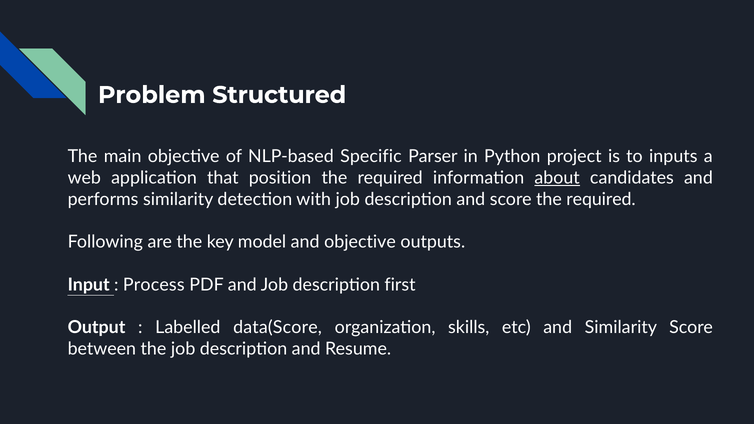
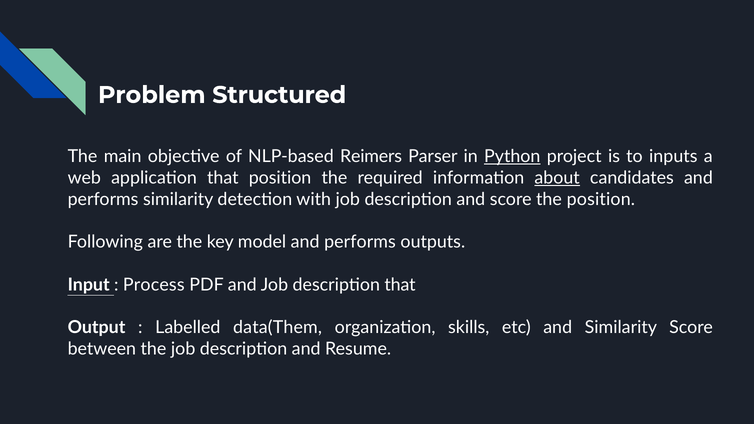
Specific: Specific -> Reimers
Python underline: none -> present
score the required: required -> position
objective at (360, 242): objective -> performs
description first: first -> that
data(Score: data(Score -> data(Them
